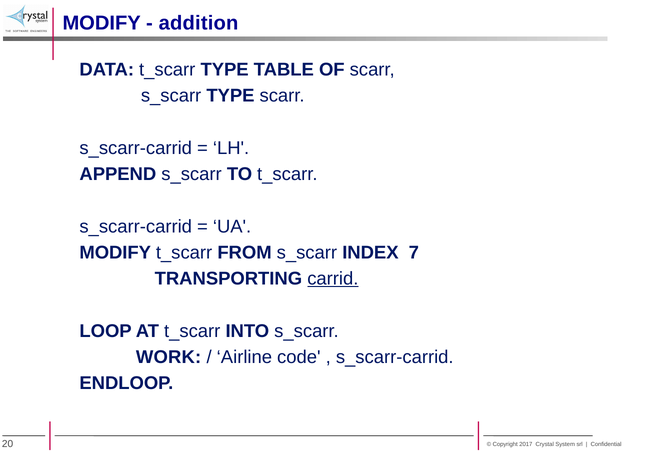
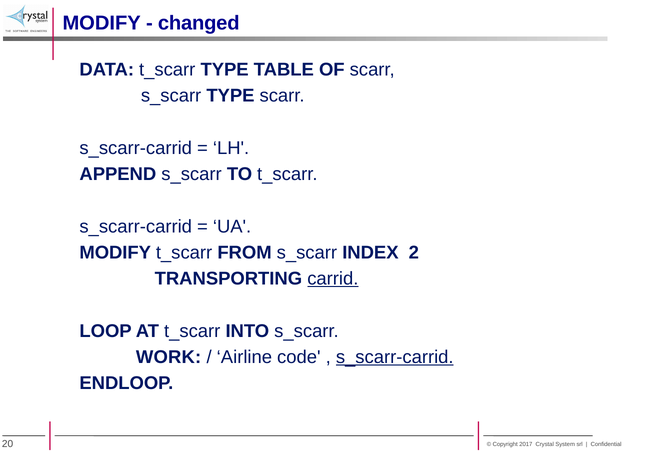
addition: addition -> changed
7: 7 -> 2
s_scarr-carrid at (395, 358) underline: none -> present
